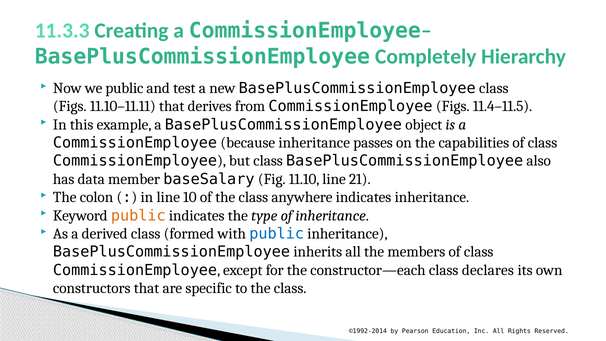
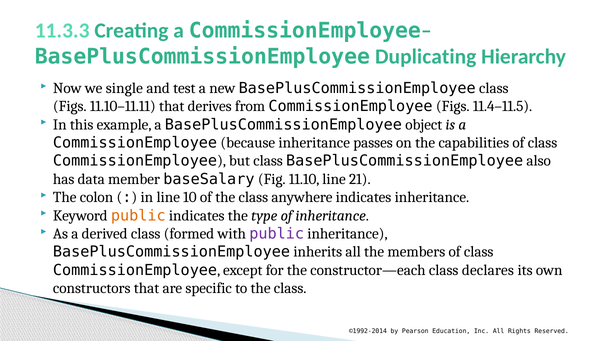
Completely: Completely -> Duplicating
we public: public -> single
public at (277, 234) colour: blue -> purple
